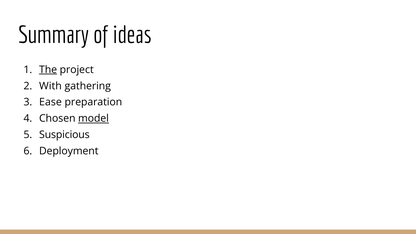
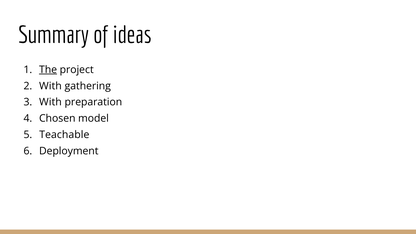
Ease at (50, 102): Ease -> With
model underline: present -> none
Suspicious: Suspicious -> Teachable
